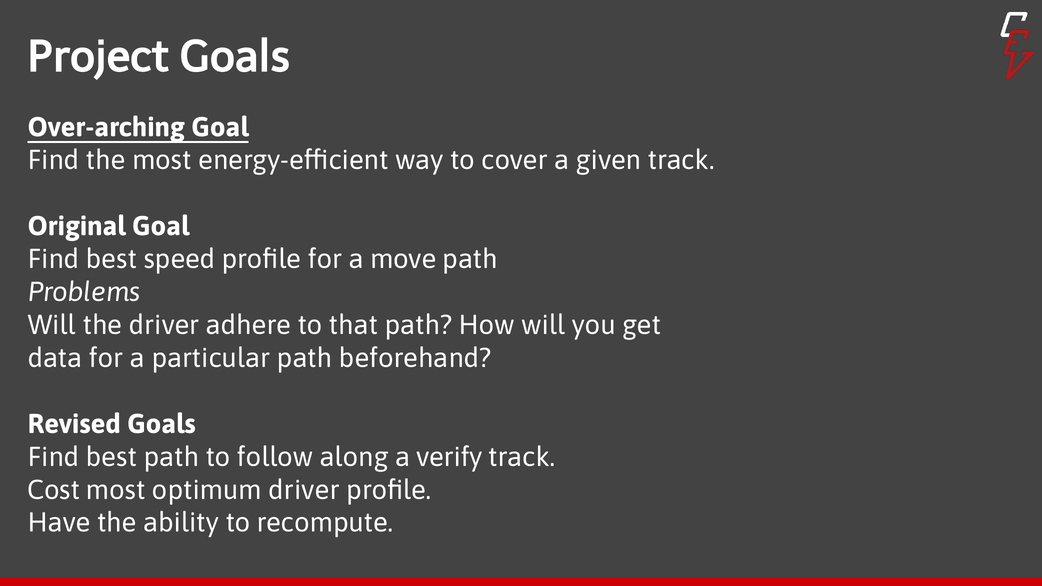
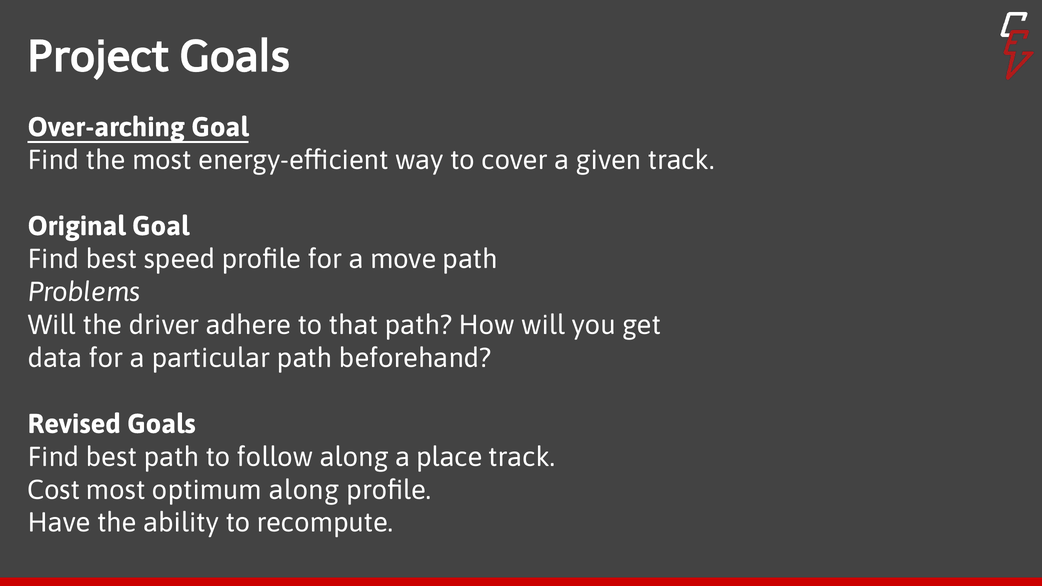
verify: verify -> place
optimum driver: driver -> along
